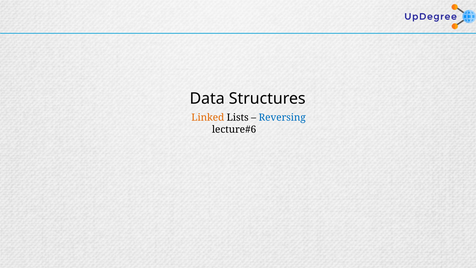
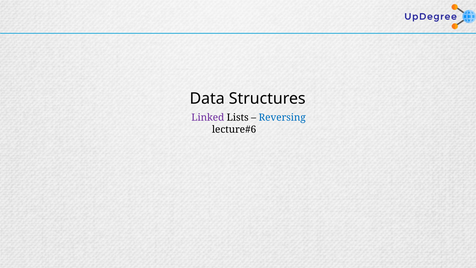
Linked colour: orange -> purple
